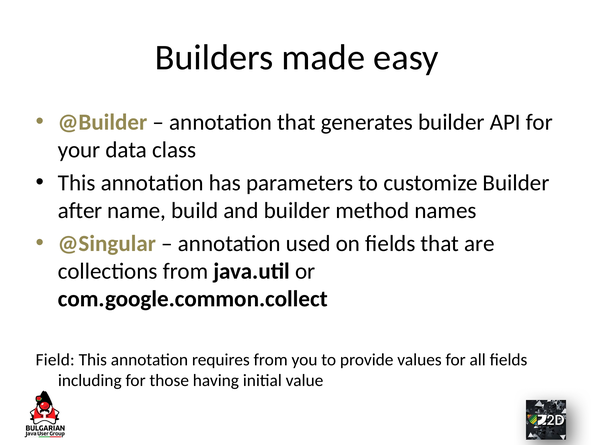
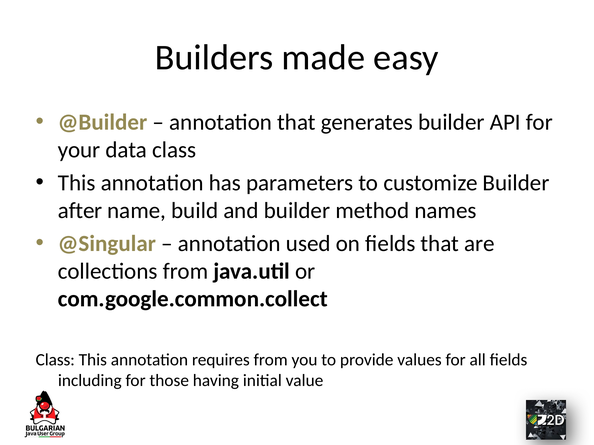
Field at (55, 360): Field -> Class
